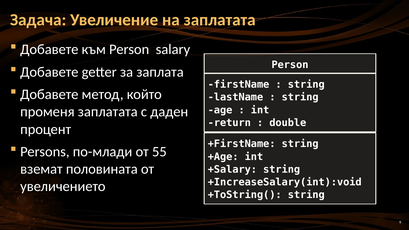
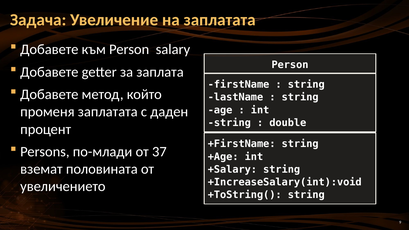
return at (229, 123): return -> string
55: 55 -> 37
